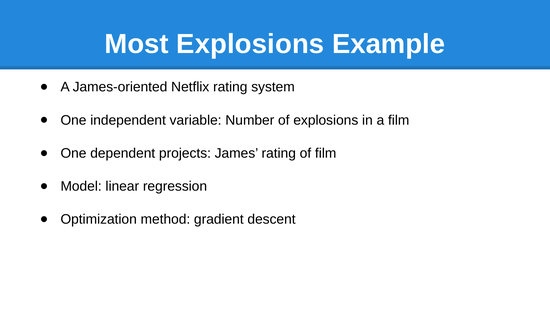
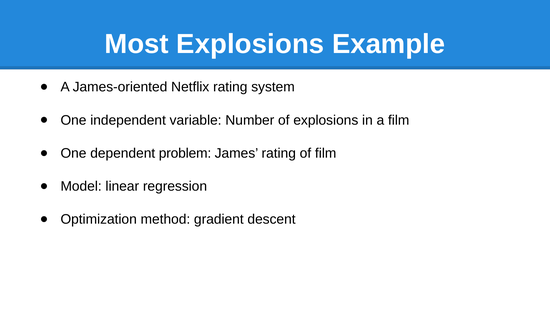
projects: projects -> problem
